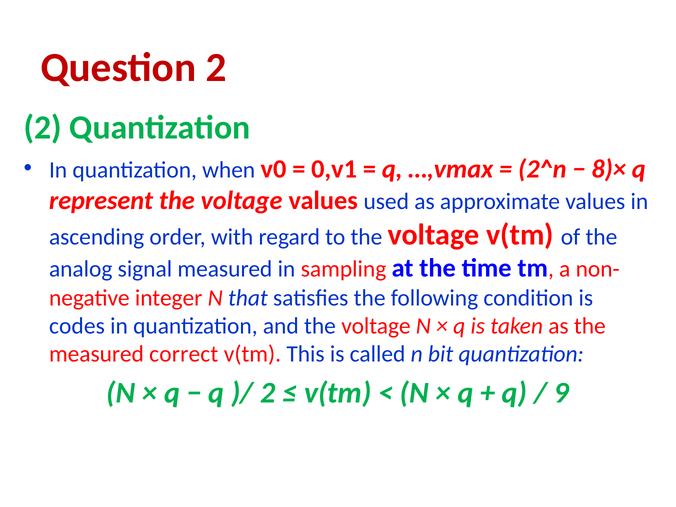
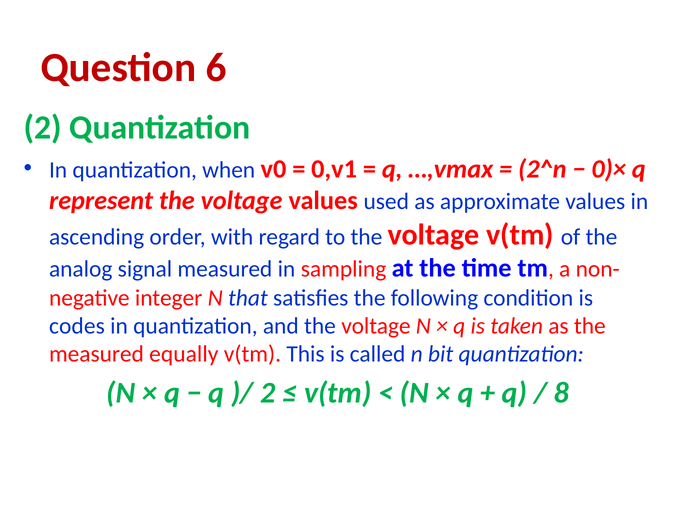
Question 2: 2 -> 6
8)×: 8)× -> 0)×
correct: correct -> equally
9: 9 -> 8
